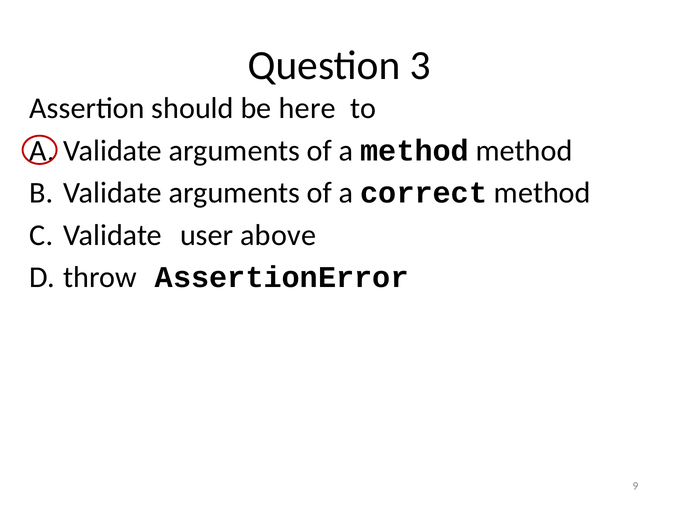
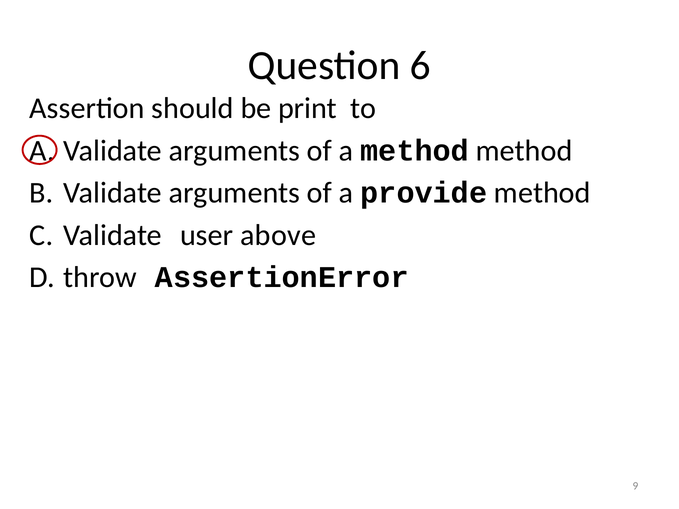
3: 3 -> 6
here: here -> print
correct: correct -> provide
